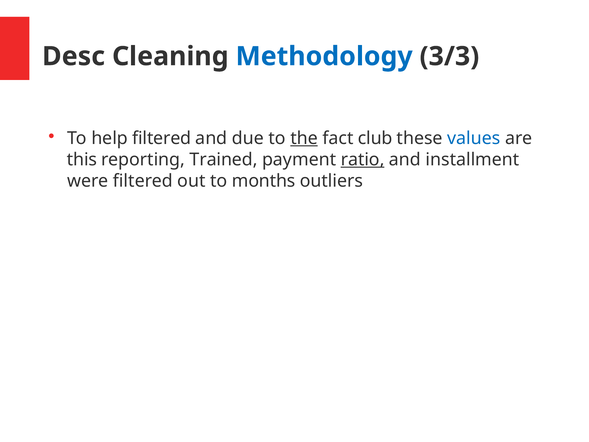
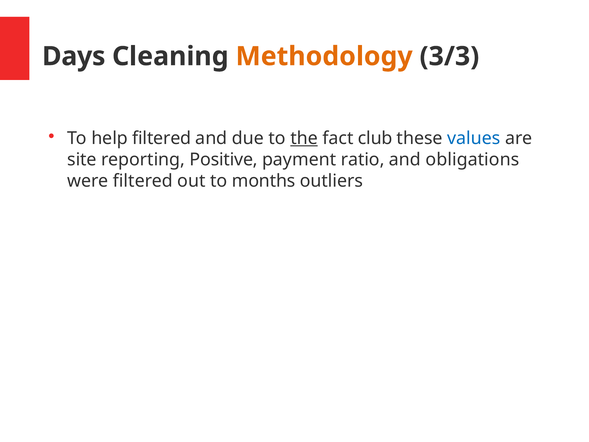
Desc: Desc -> Days
Methodology colour: blue -> orange
this: this -> site
Trained: Trained -> Positive
ratio underline: present -> none
installment: installment -> obligations
